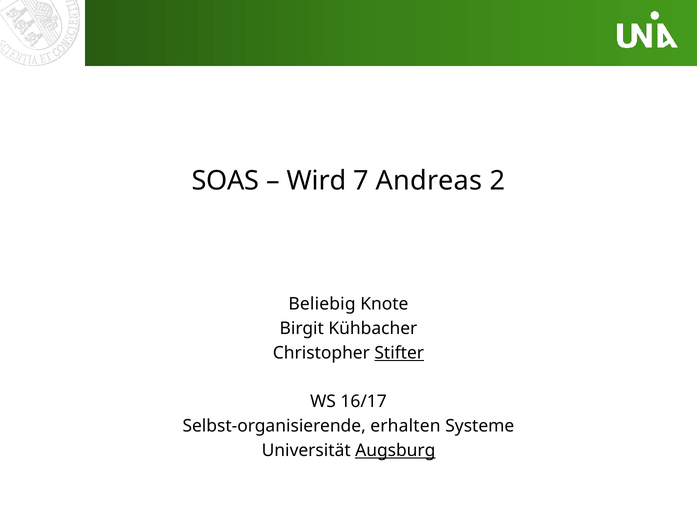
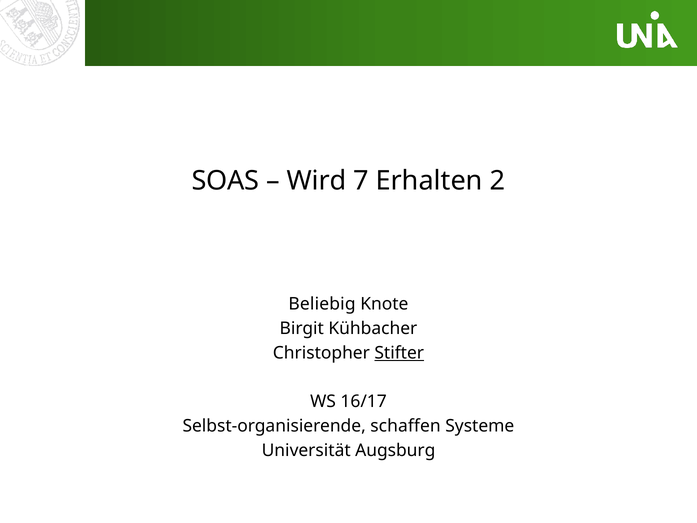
Andreas: Andreas -> Erhalten
erhalten: erhalten -> schaffen
Augsburg underline: present -> none
